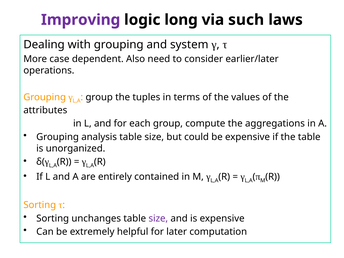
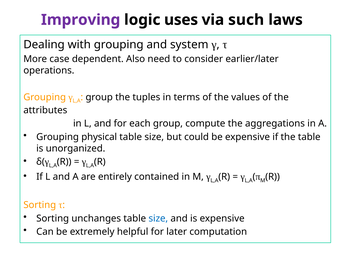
long: long -> uses
analysis: analysis -> physical
size at (158, 218) colour: purple -> blue
